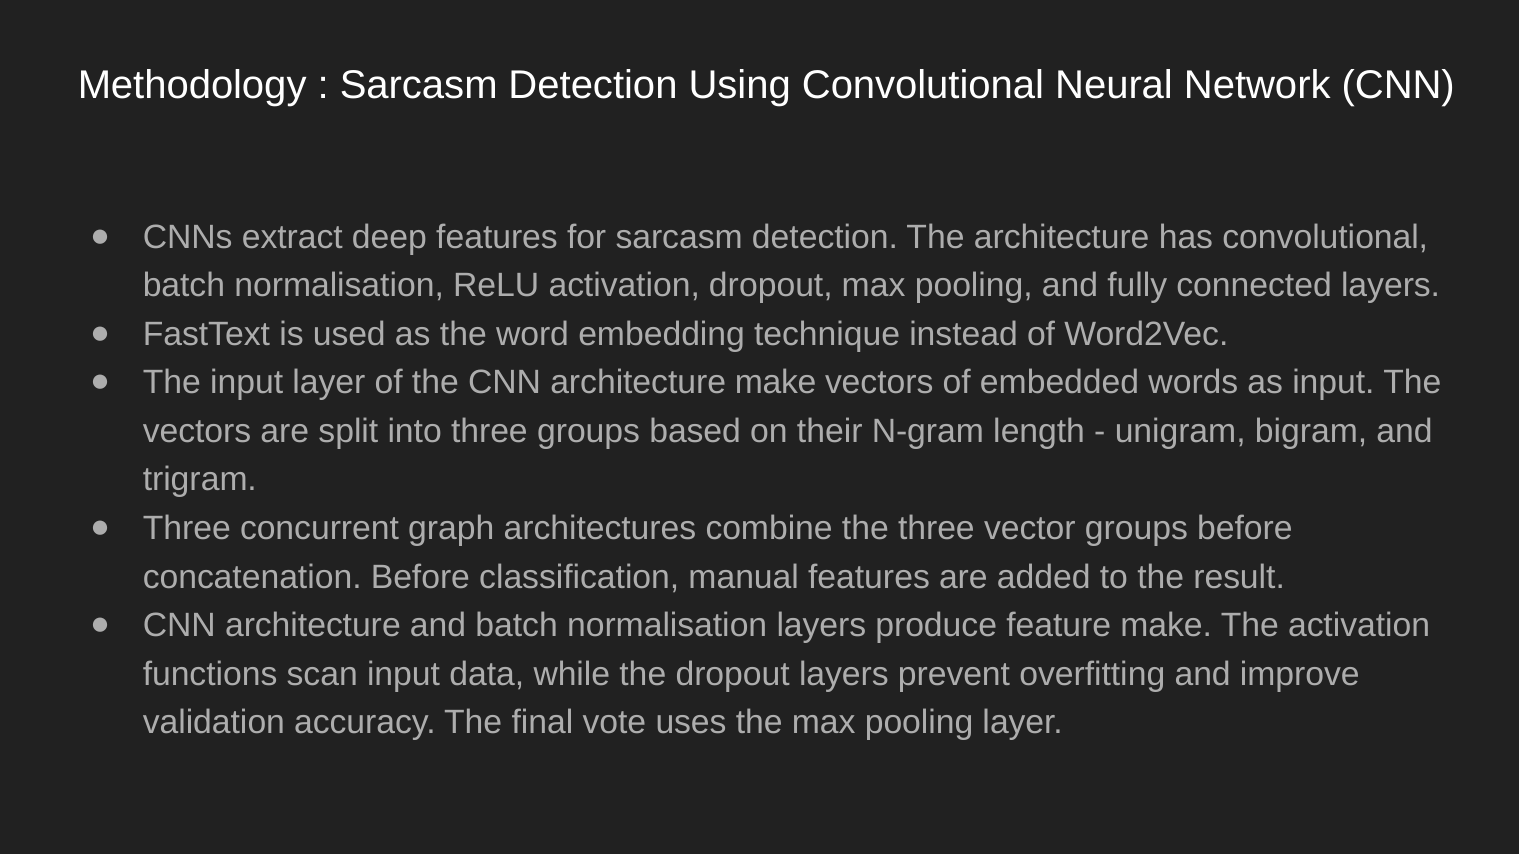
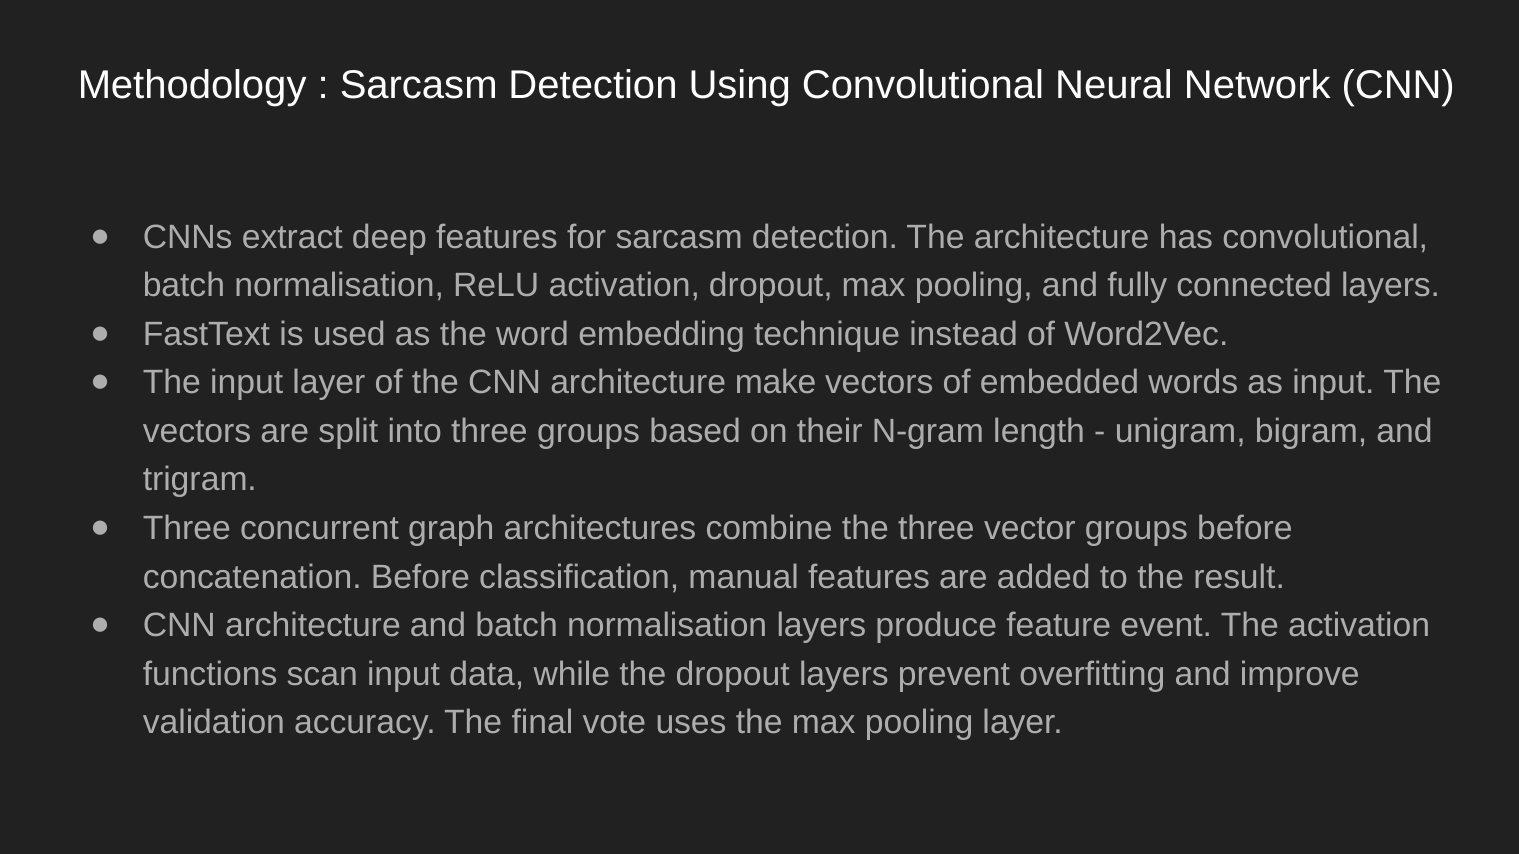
feature make: make -> event
